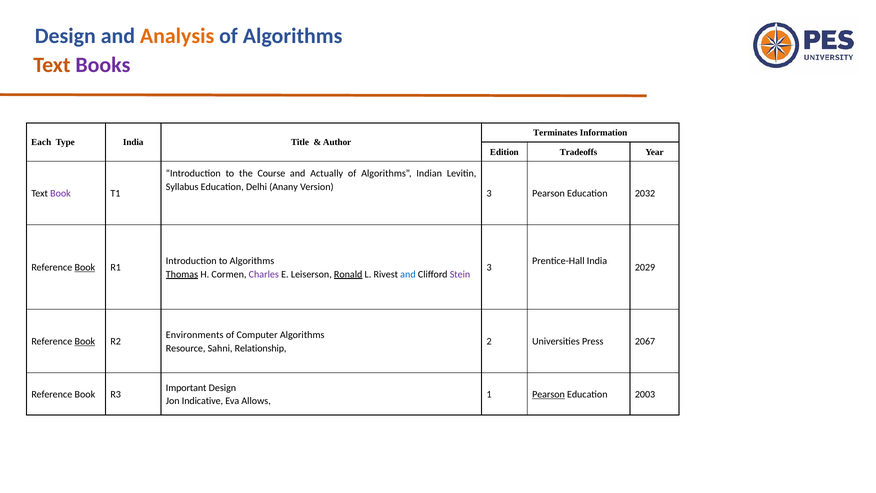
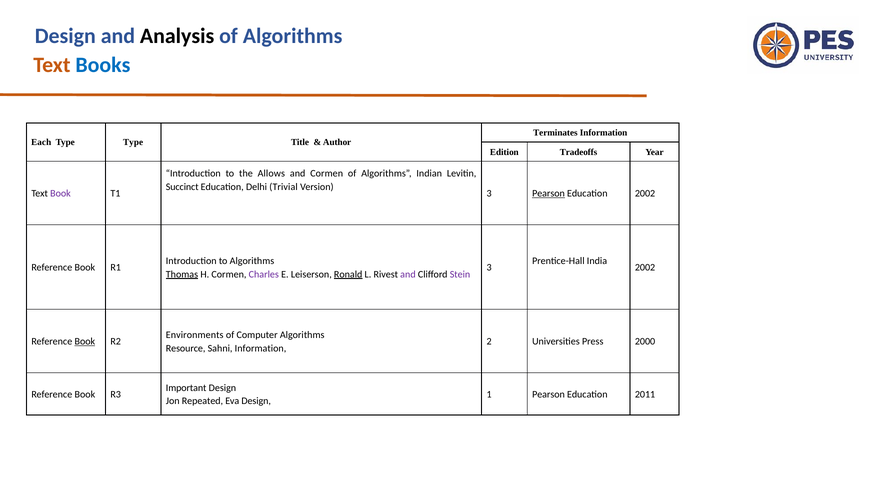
Analysis colour: orange -> black
Books colour: purple -> blue
Type India: India -> Type
Course: Course -> Allows
and Actually: Actually -> Cormen
Syllabus: Syllabus -> Succinct
Anany: Anany -> Trivial
Pearson at (548, 193) underline: none -> present
Education 2032: 2032 -> 2002
Book at (85, 267) underline: present -> none
2029 at (645, 267): 2029 -> 2002
and at (408, 274) colour: blue -> purple
2067: 2067 -> 2000
Sahni Relationship: Relationship -> Information
Pearson at (548, 394) underline: present -> none
2003: 2003 -> 2011
Indicative: Indicative -> Repeated
Eva Allows: Allows -> Design
